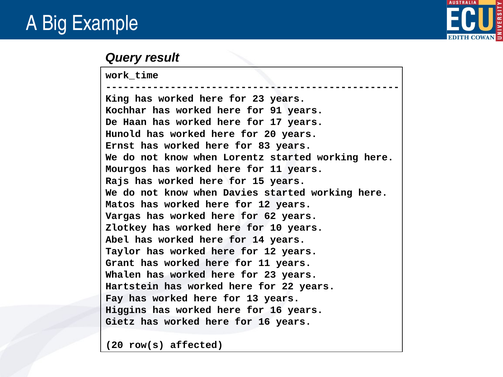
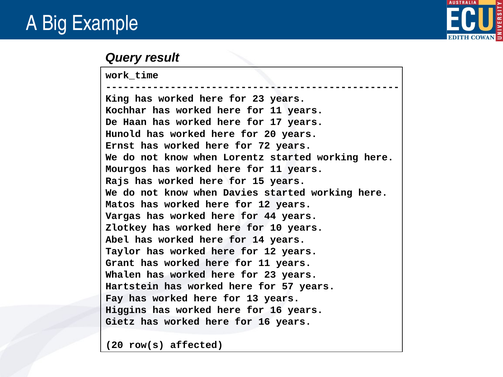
91 at (276, 110): 91 -> 11
83: 83 -> 72
62: 62 -> 44
22: 22 -> 57
